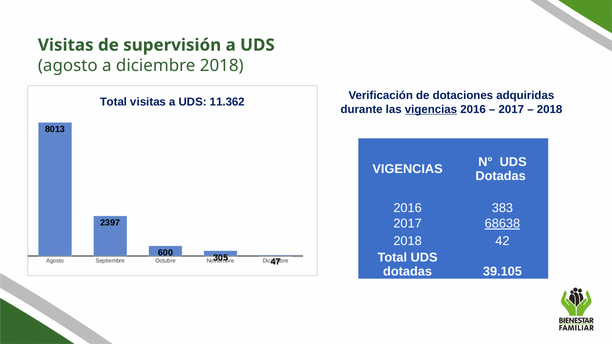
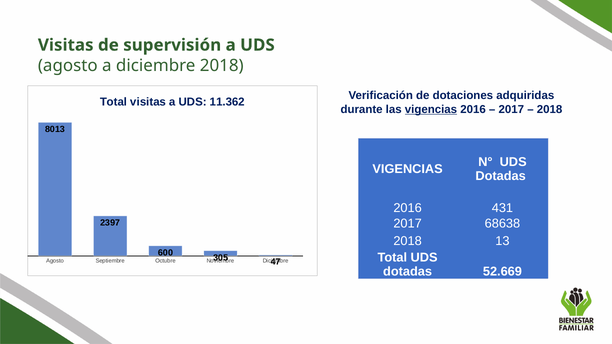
383: 383 -> 431
68638 underline: present -> none
42: 42 -> 13
39.105: 39.105 -> 52.669
